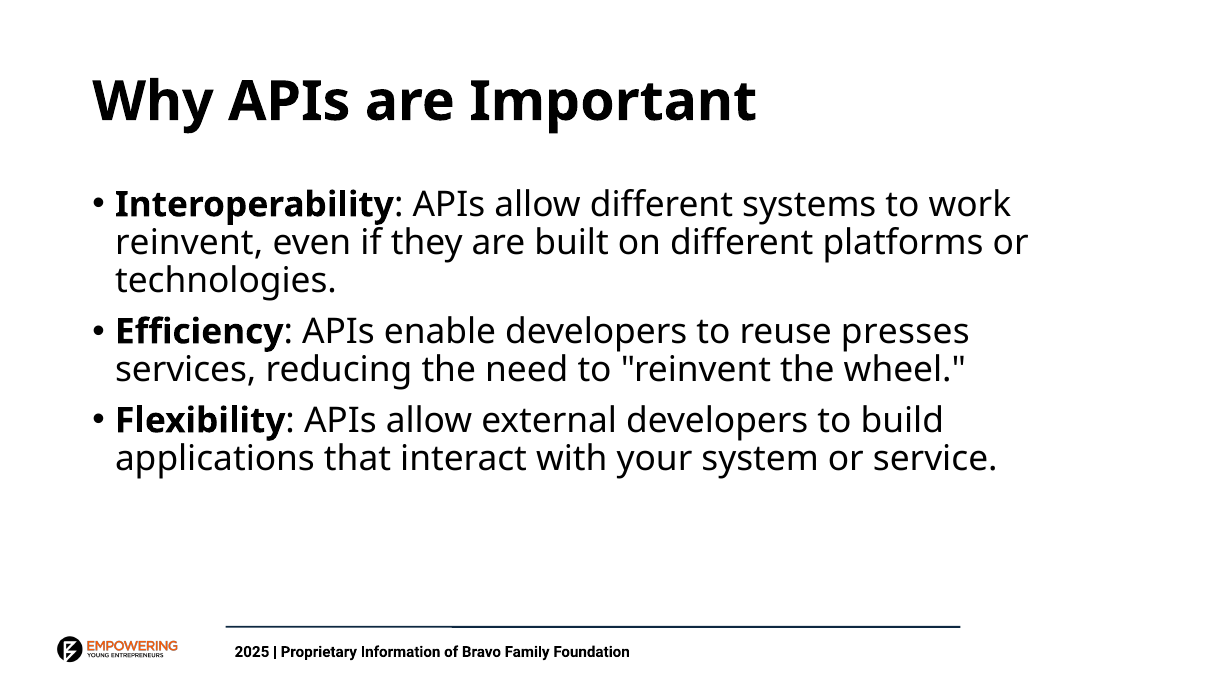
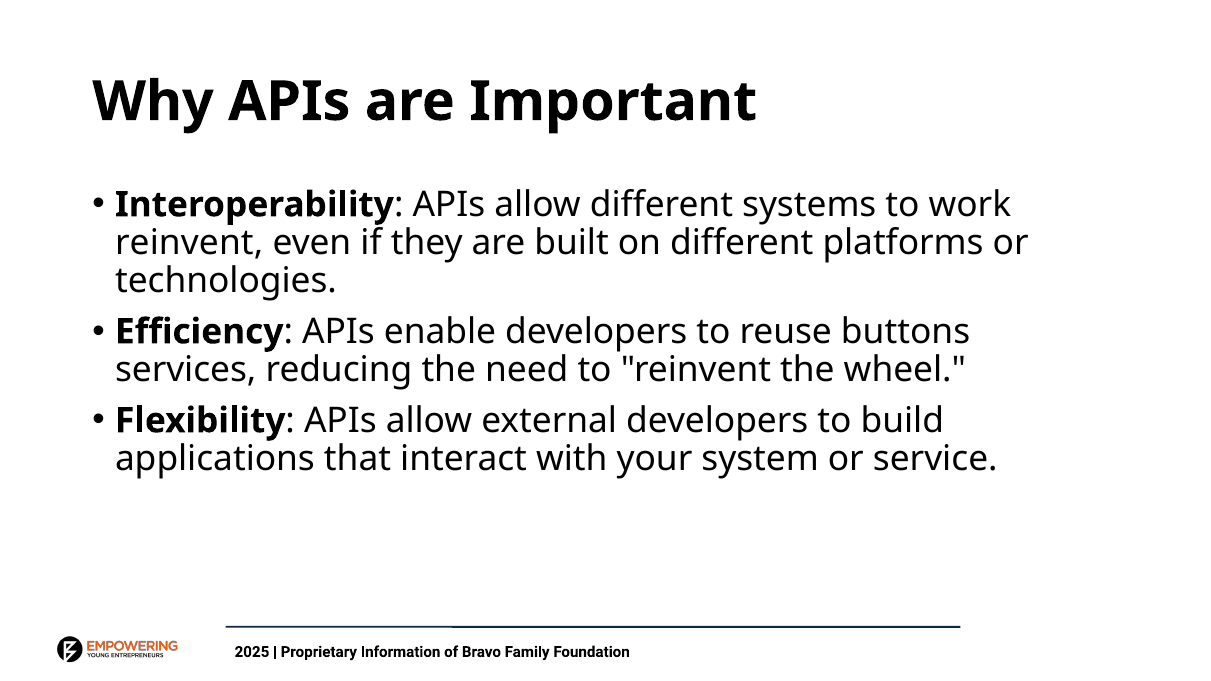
presses: presses -> buttons
